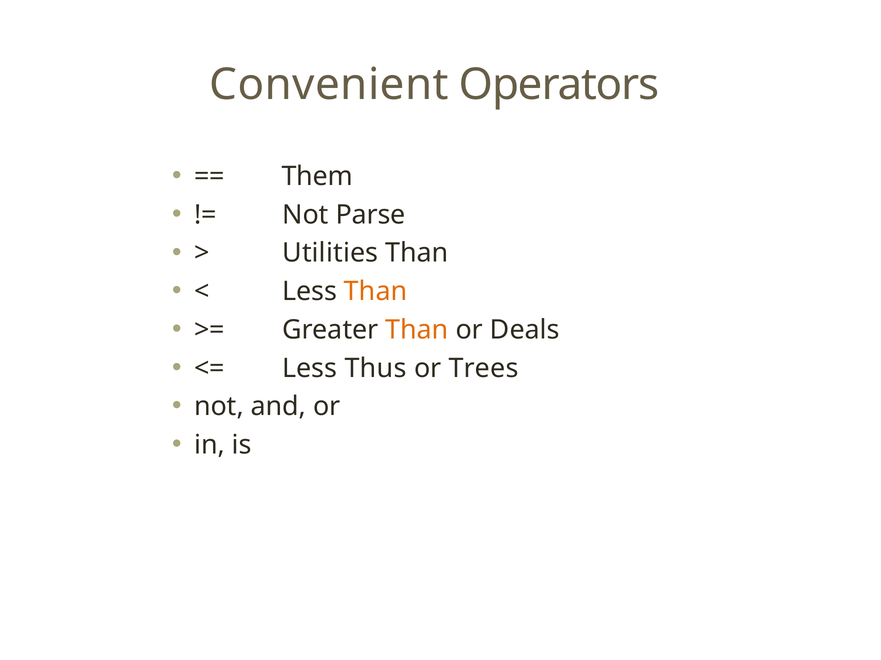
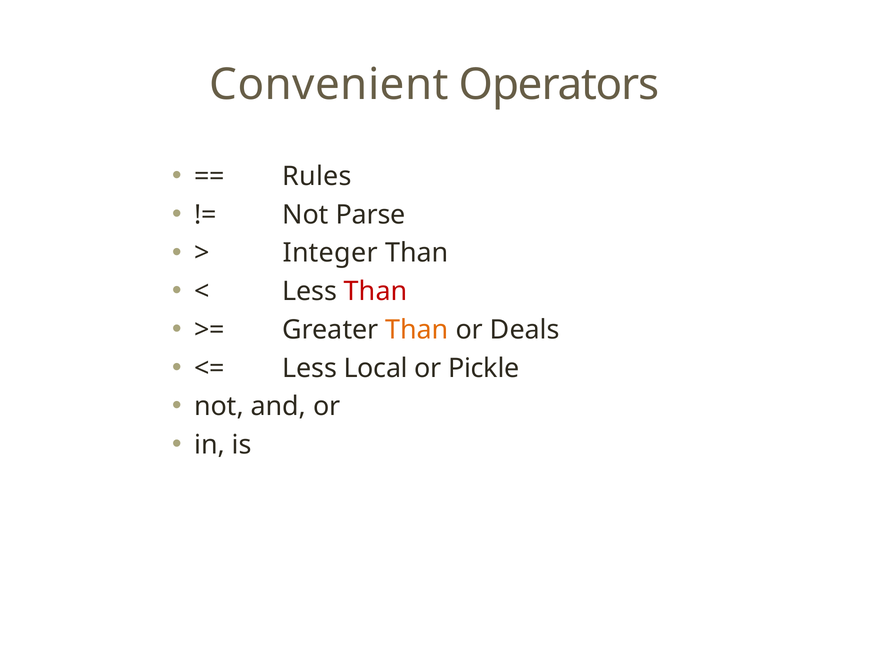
Them: Them -> Rules
Utilities: Utilities -> Integer
Than at (376, 292) colour: orange -> red
Thus: Thus -> Local
Trees: Trees -> Pickle
